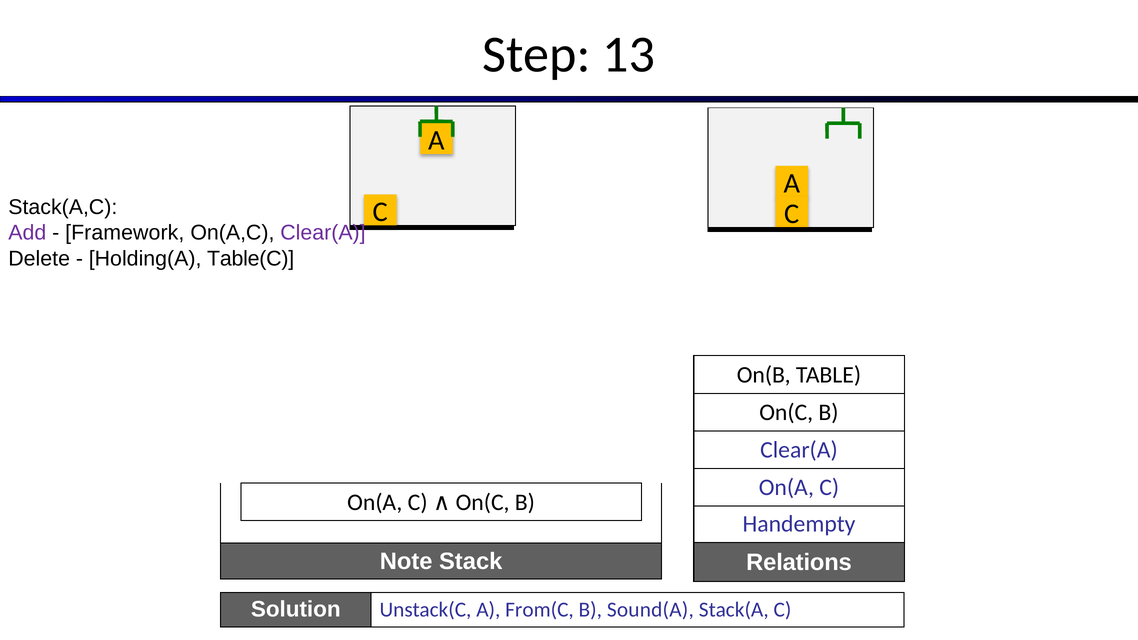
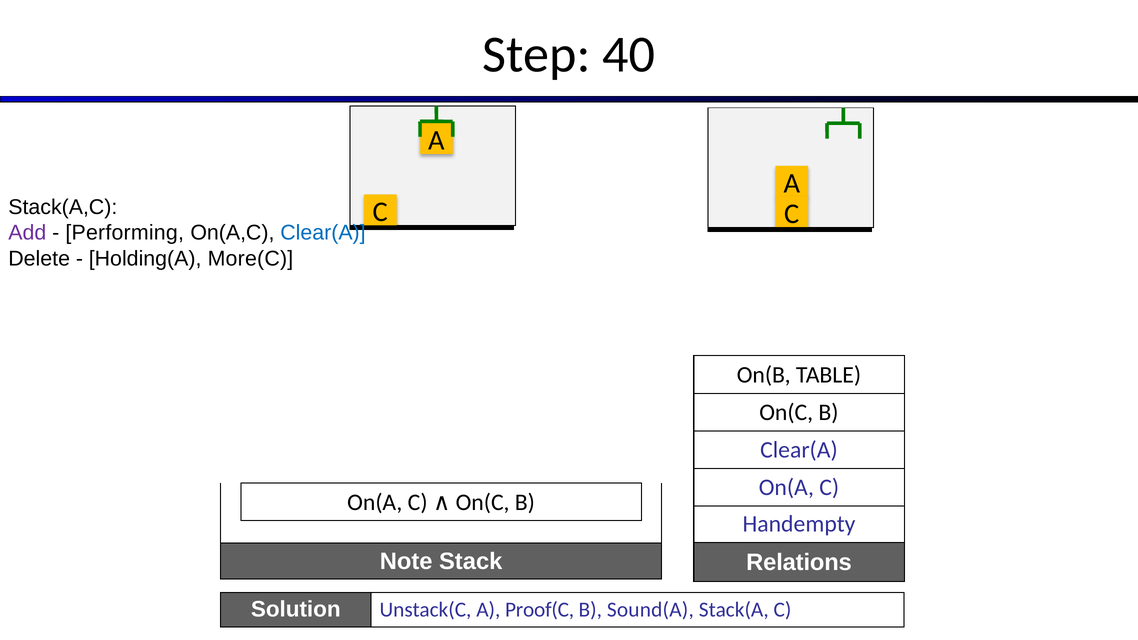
13: 13 -> 40
Framework: Framework -> Performing
Clear(A at (323, 233) colour: purple -> blue
Table(C: Table(C -> More(C
From(C: From(C -> Proof(C
